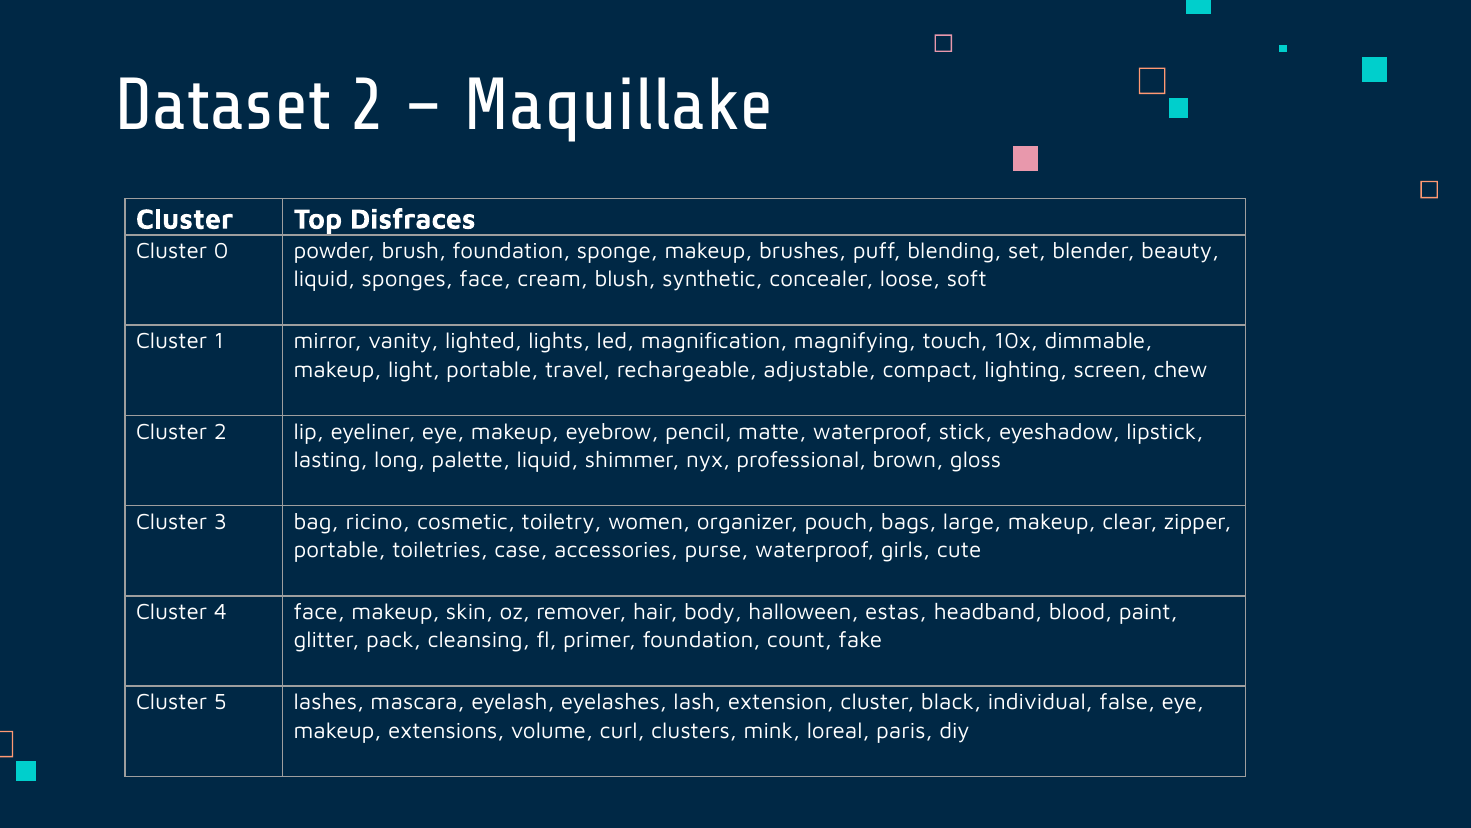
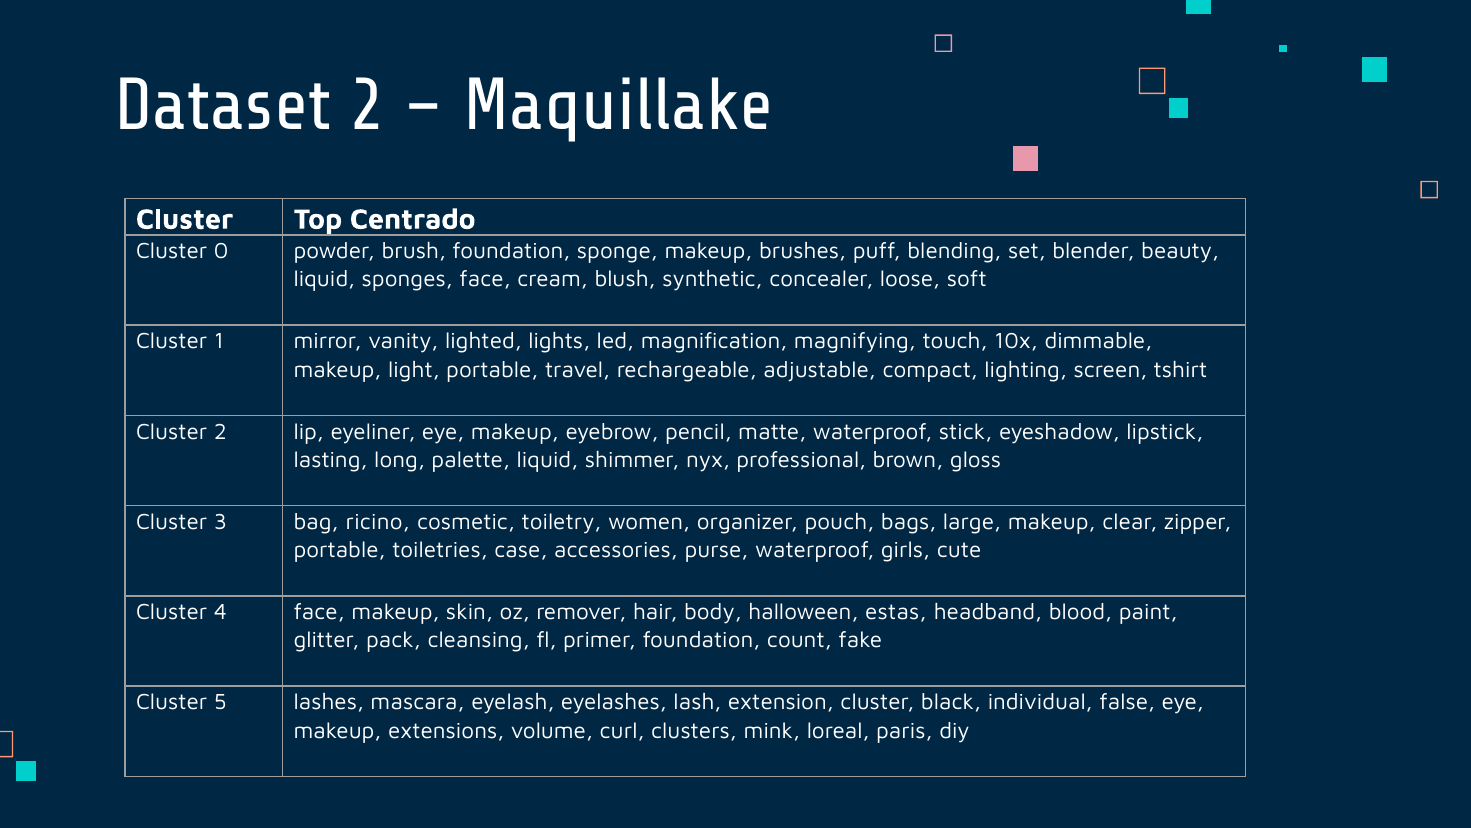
Disfraces: Disfraces -> Centrado
chew: chew -> tshirt
